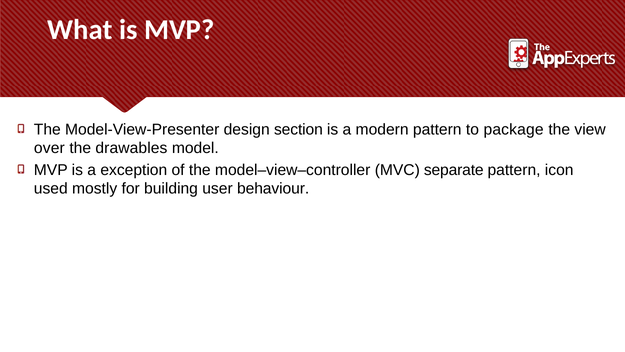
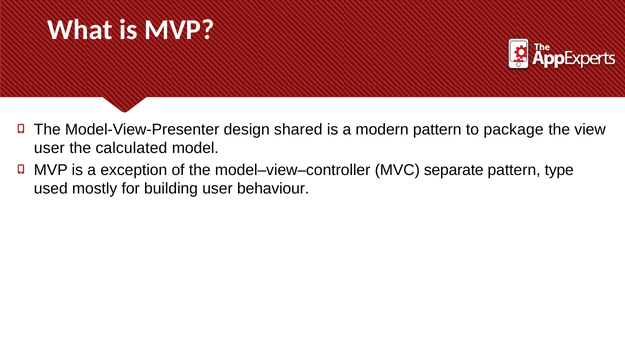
section: section -> shared
over at (49, 148): over -> user
drawables: drawables -> calculated
icon: icon -> type
